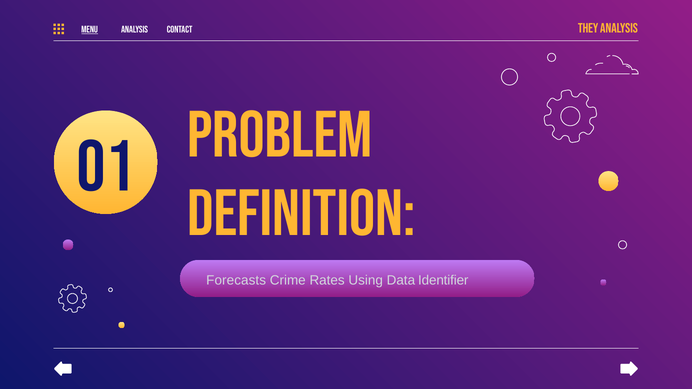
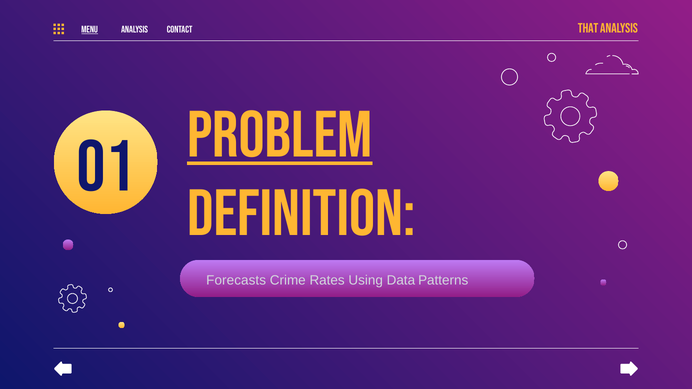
They: They -> That
Problem underline: none -> present
Identifier: Identifier -> Patterns
